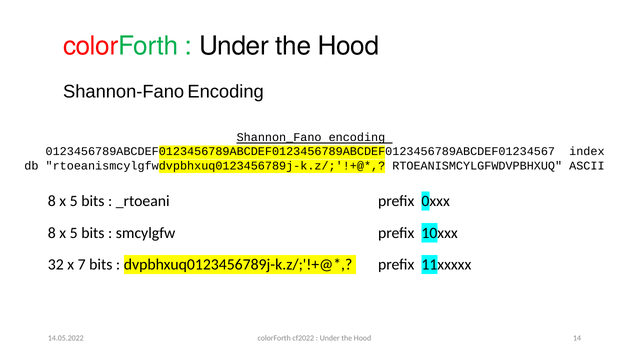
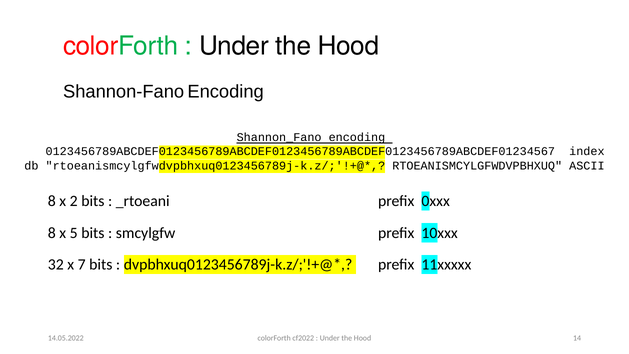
5 at (74, 201): 5 -> 2
